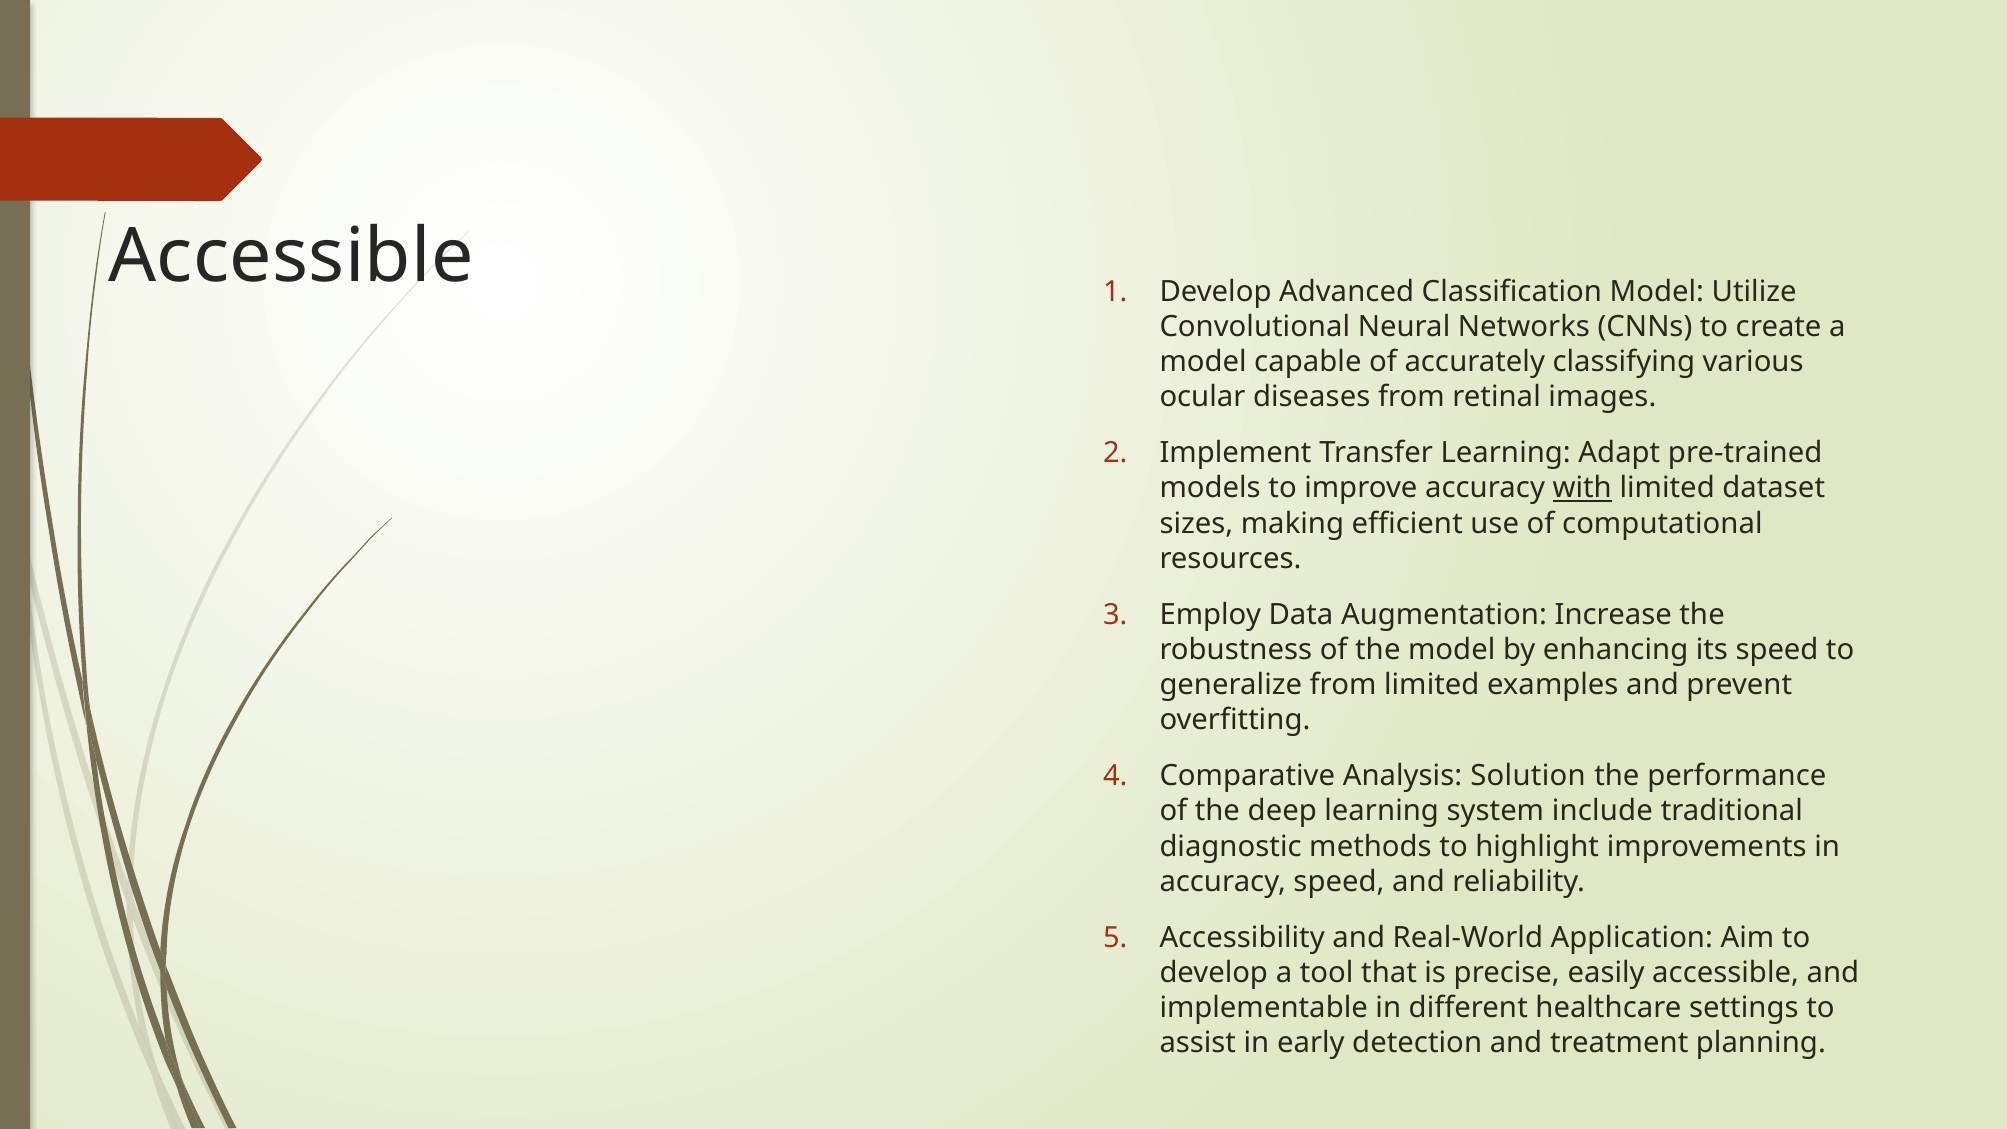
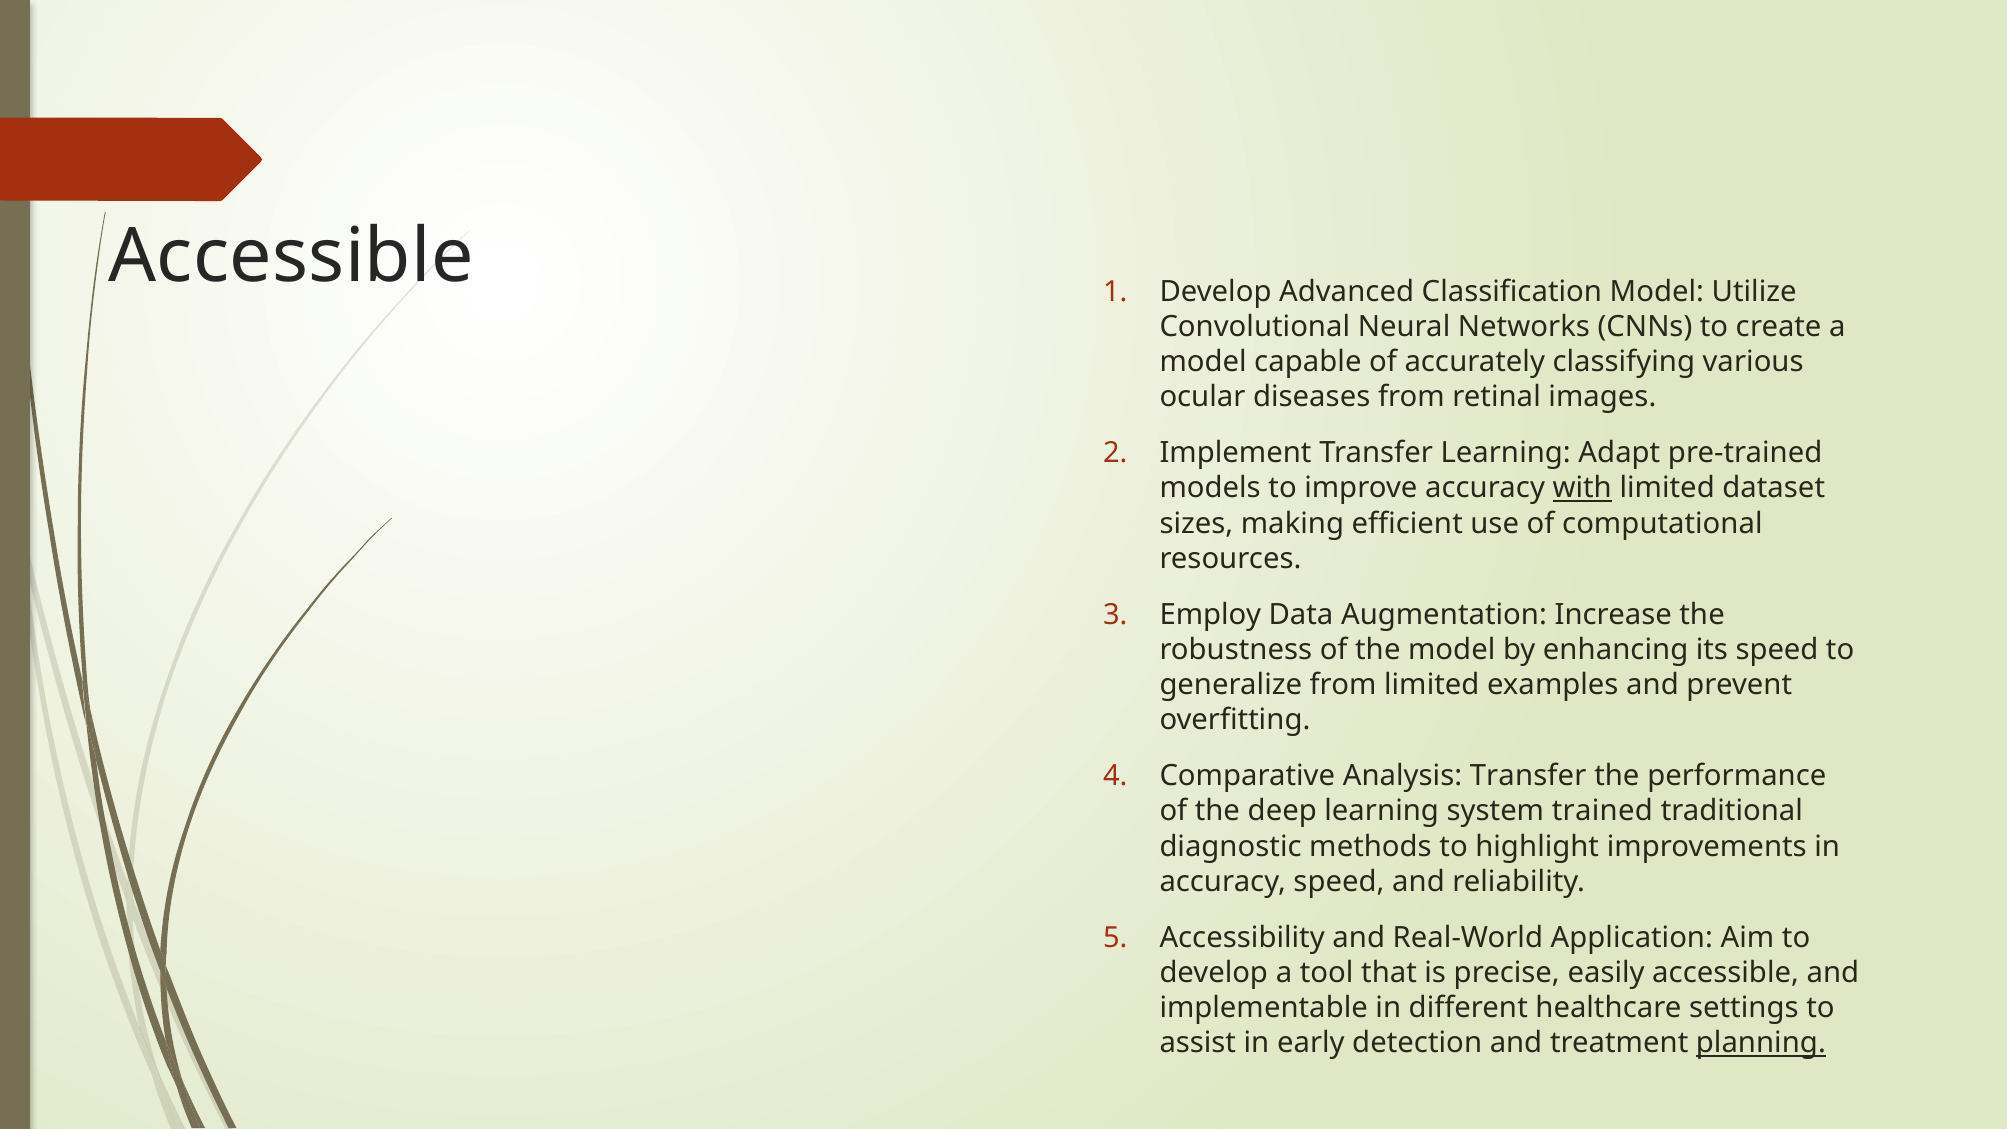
Analysis Solution: Solution -> Transfer
include: include -> trained
planning underline: none -> present
